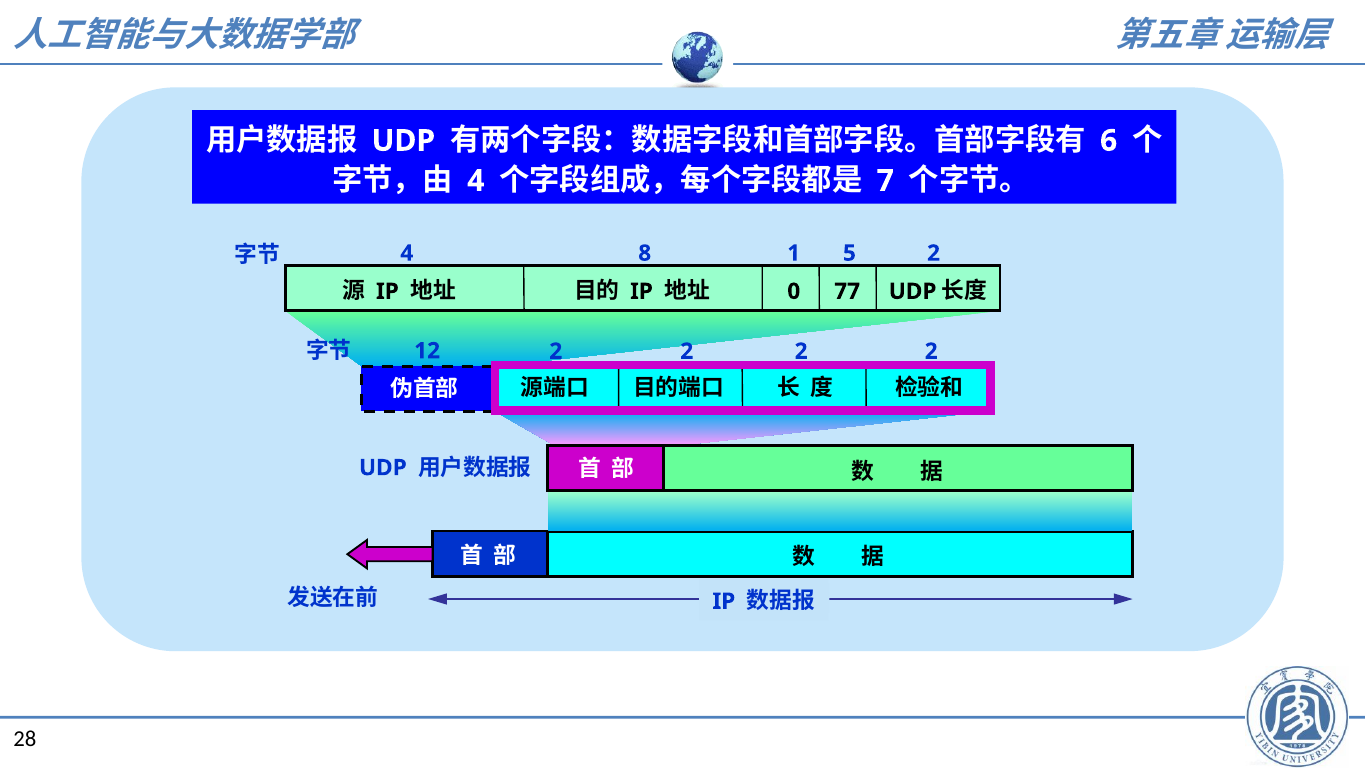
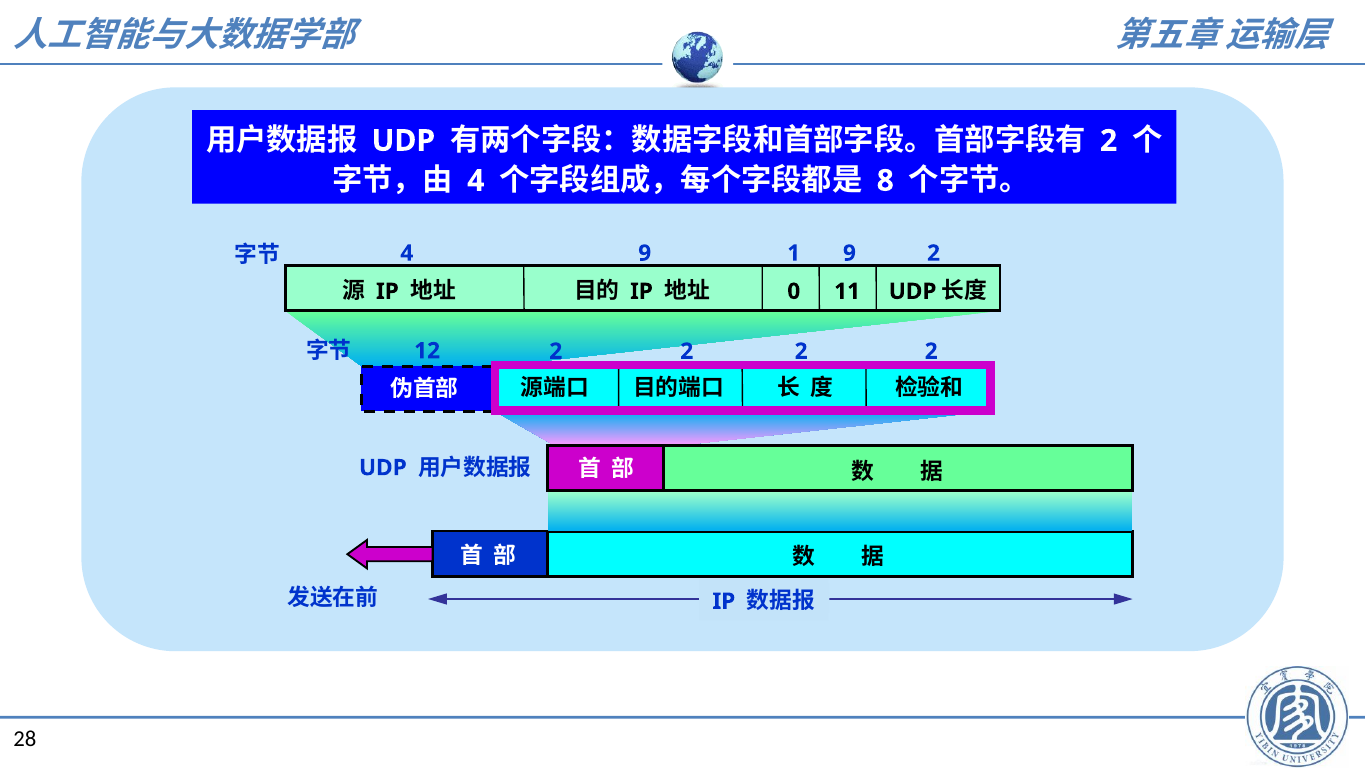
6 at (1109, 141): 6 -> 2
7: 7 -> 8
4 8: 8 -> 9
1 5: 5 -> 9
77: 77 -> 11
